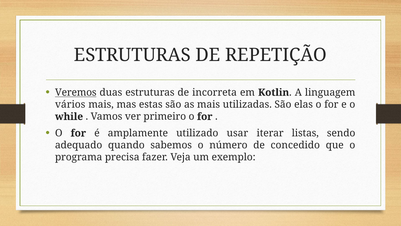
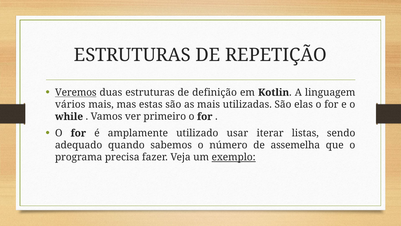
incorreta: incorreta -> definição
concedido: concedido -> assemelha
exemplo underline: none -> present
